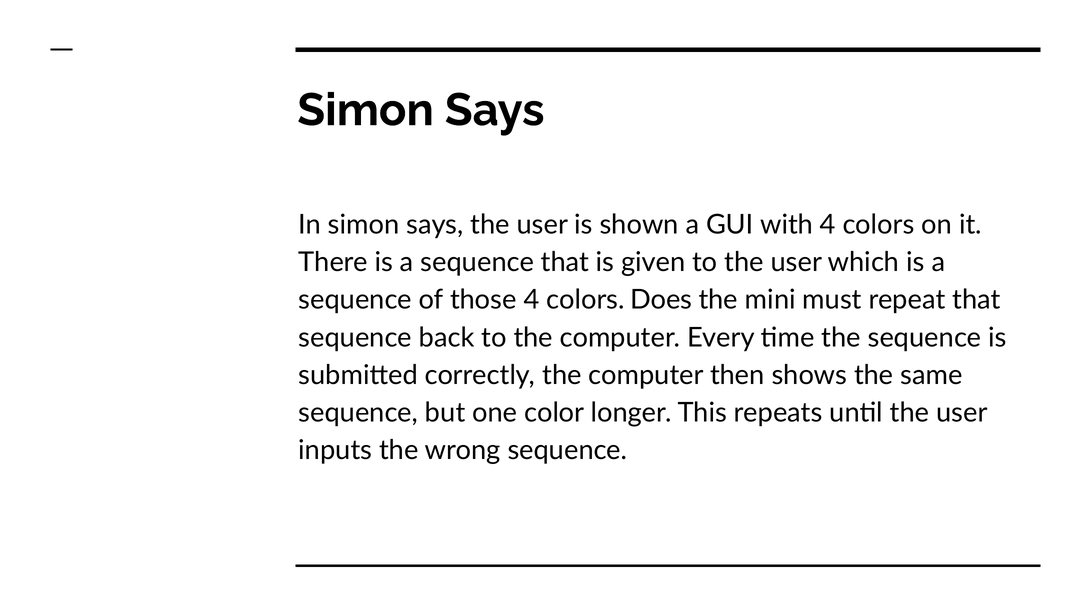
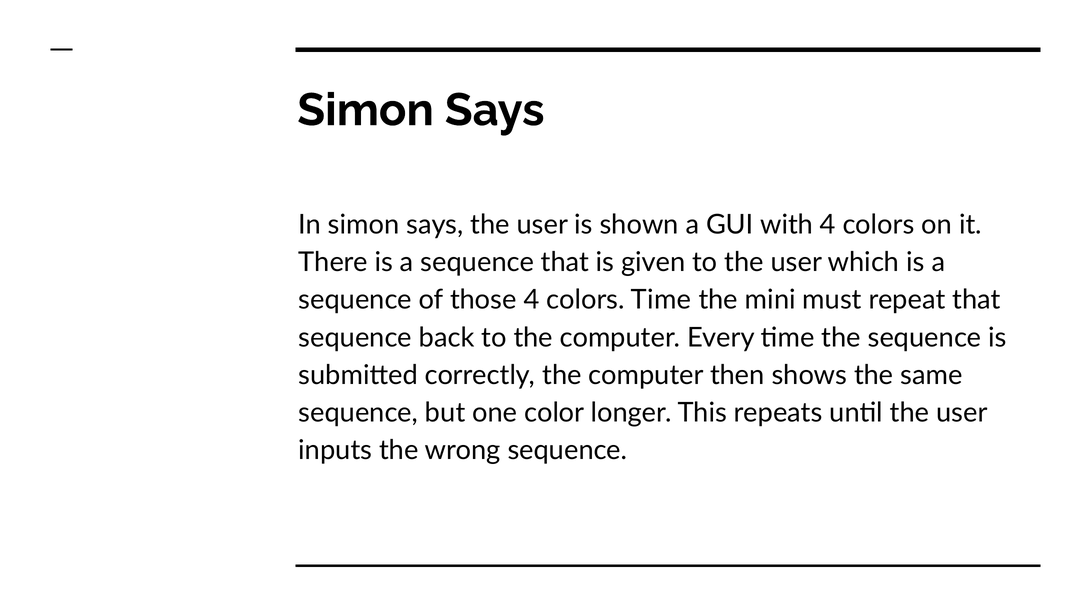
colors Does: Does -> Time
